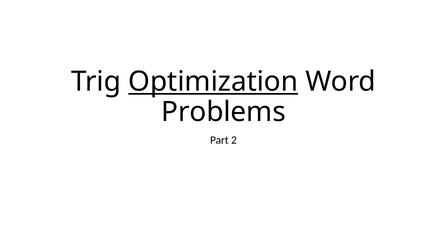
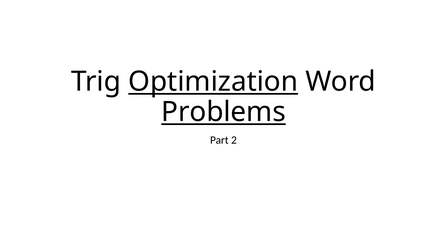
Problems underline: none -> present
